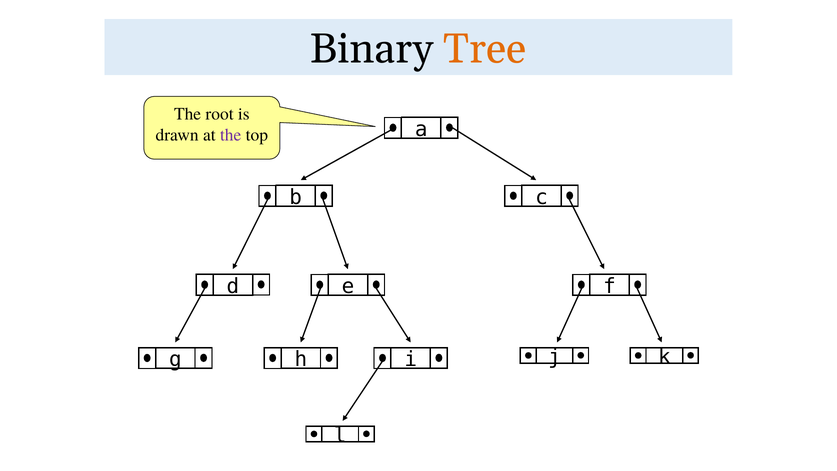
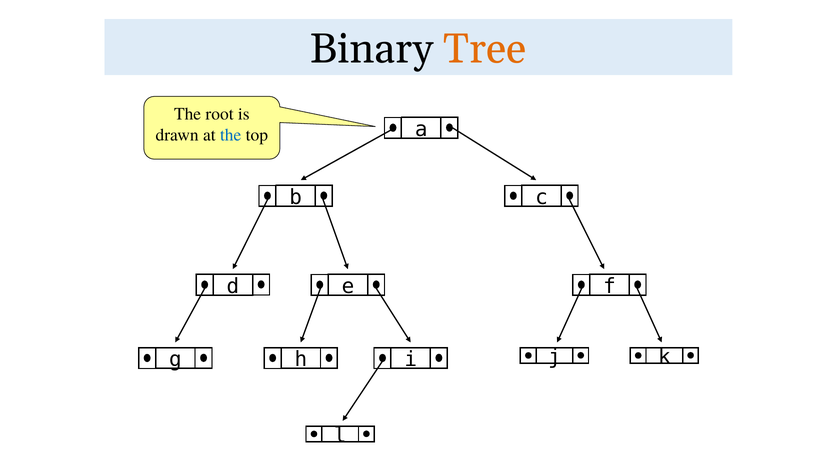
the at (231, 135) colour: purple -> blue
